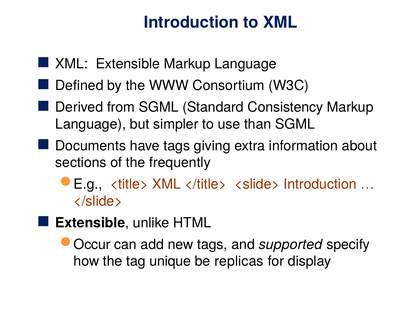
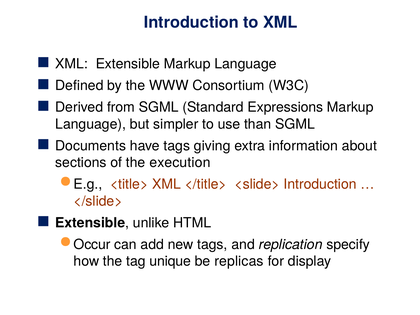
Consistency: Consistency -> Expressions
frequently: frequently -> execution
supported: supported -> replication
